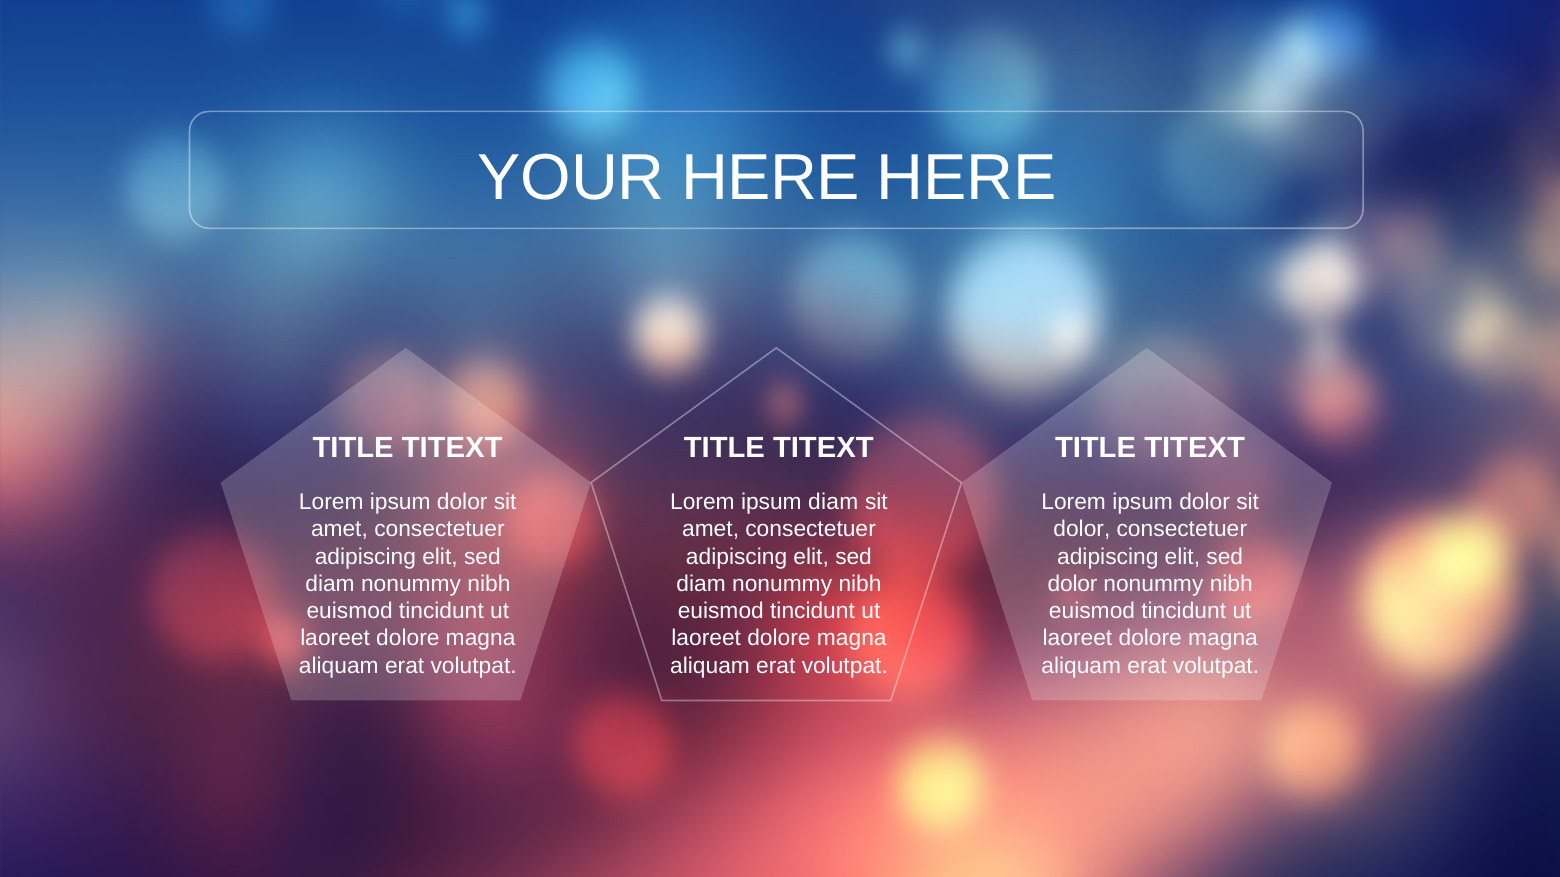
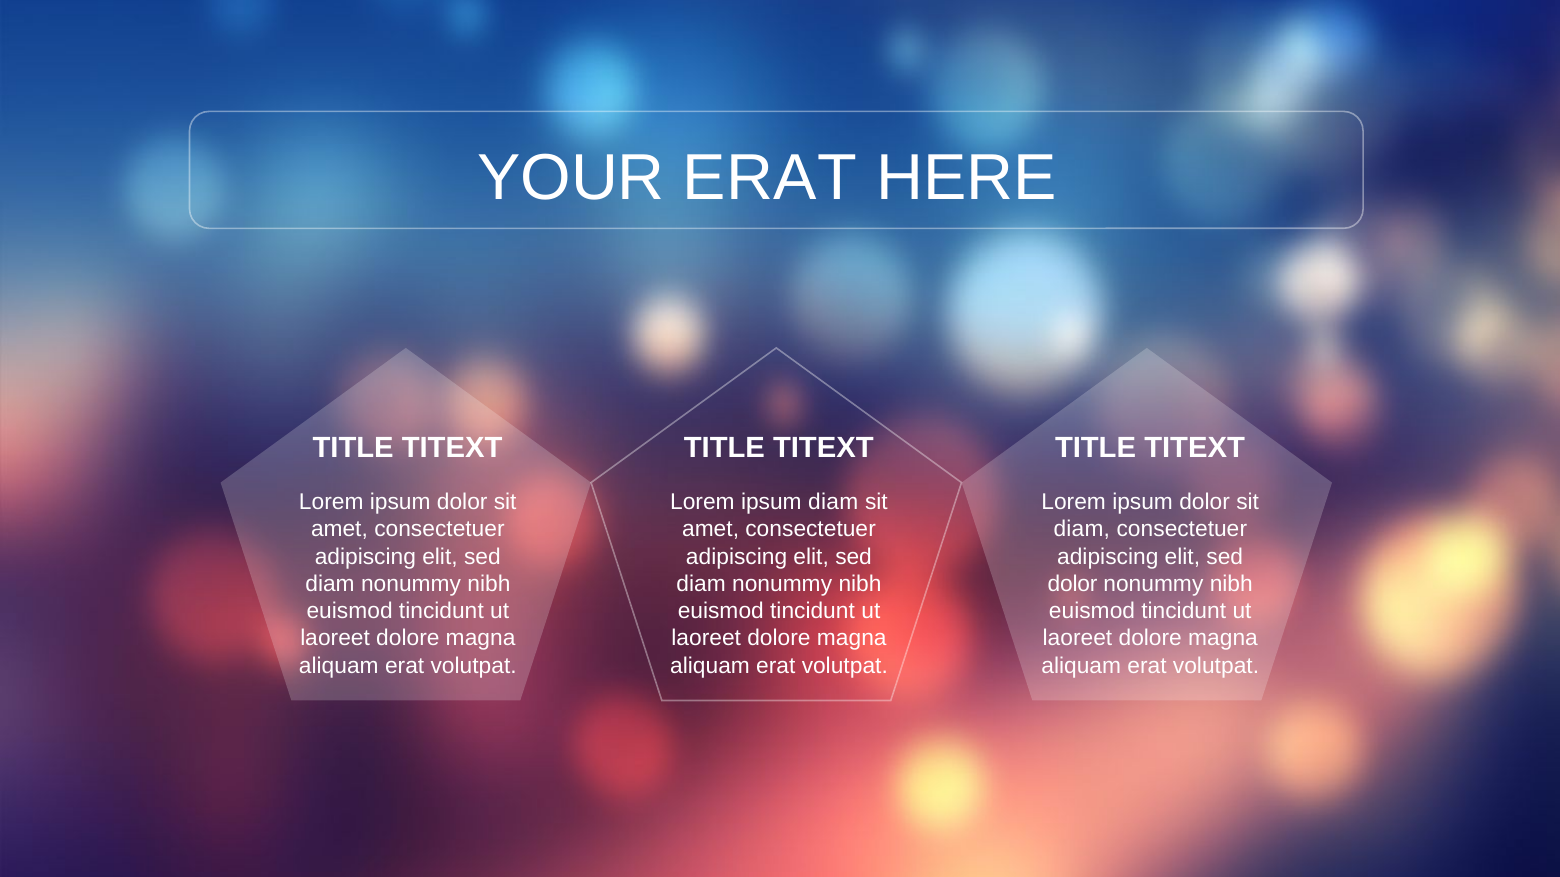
YOUR HERE: HERE -> ERAT
dolor at (1082, 530): dolor -> diam
